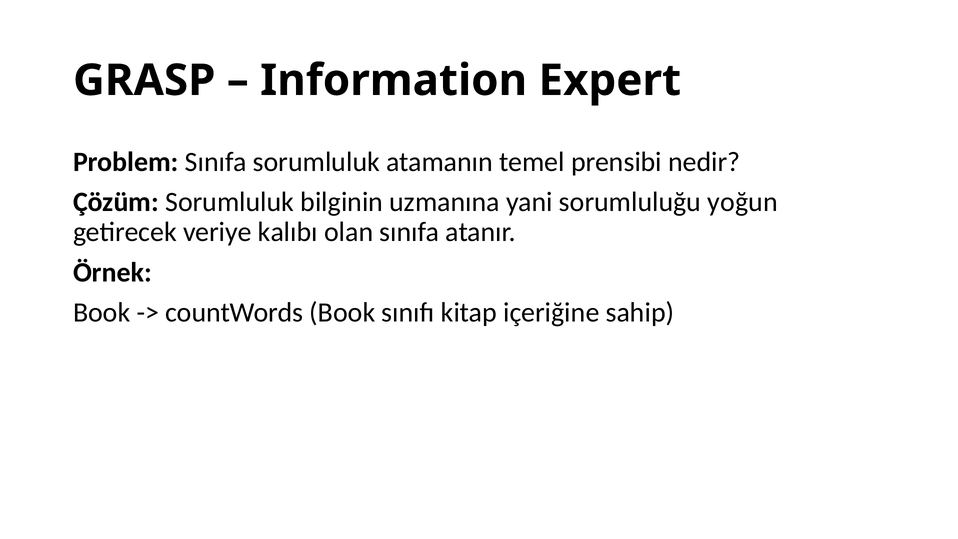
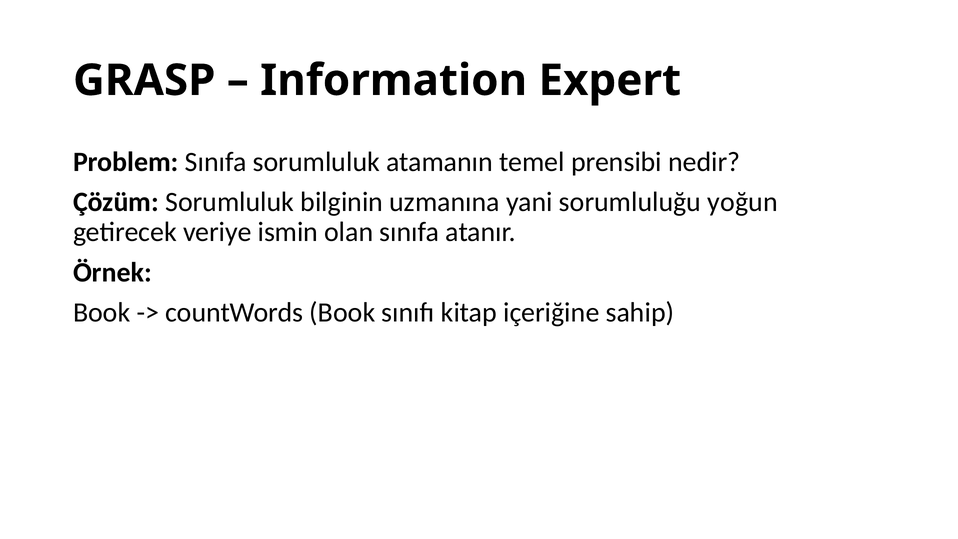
kalıbı: kalıbı -> ismin
